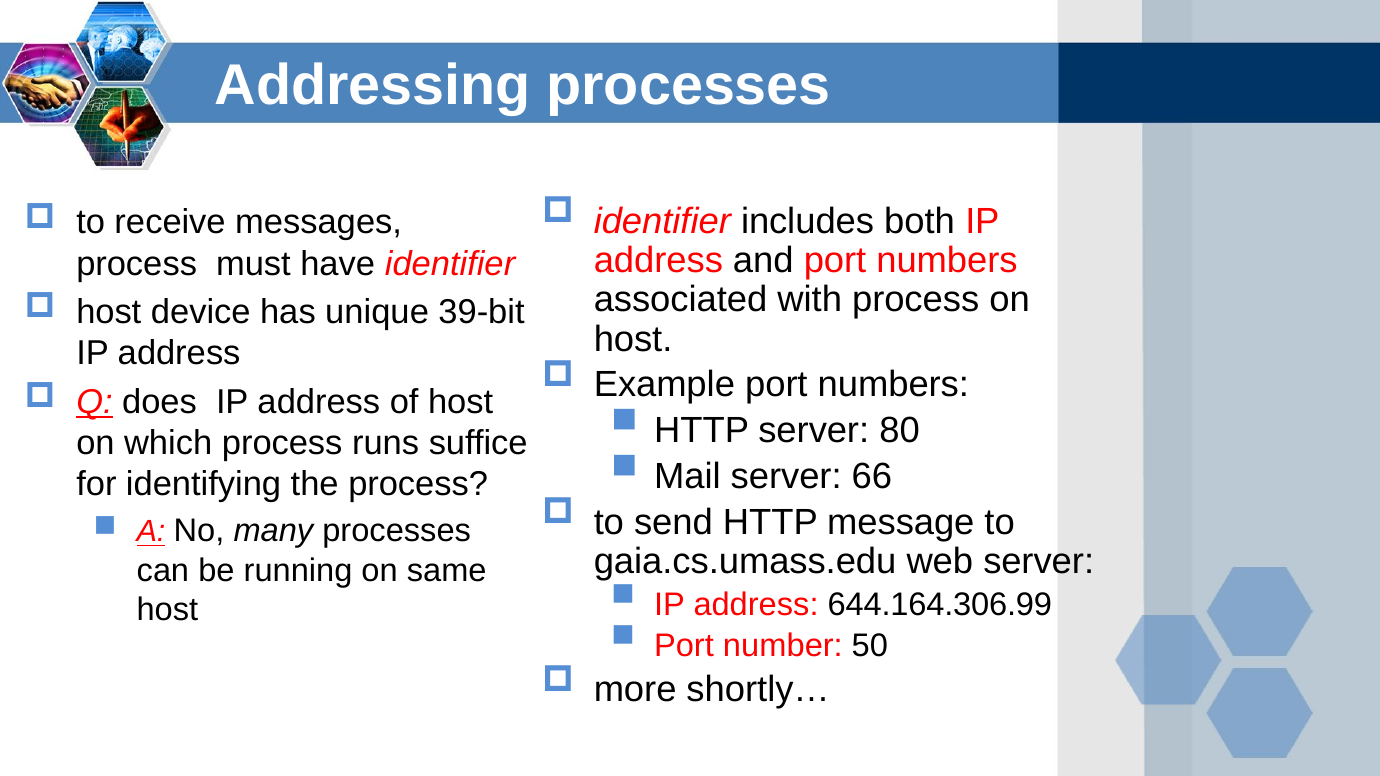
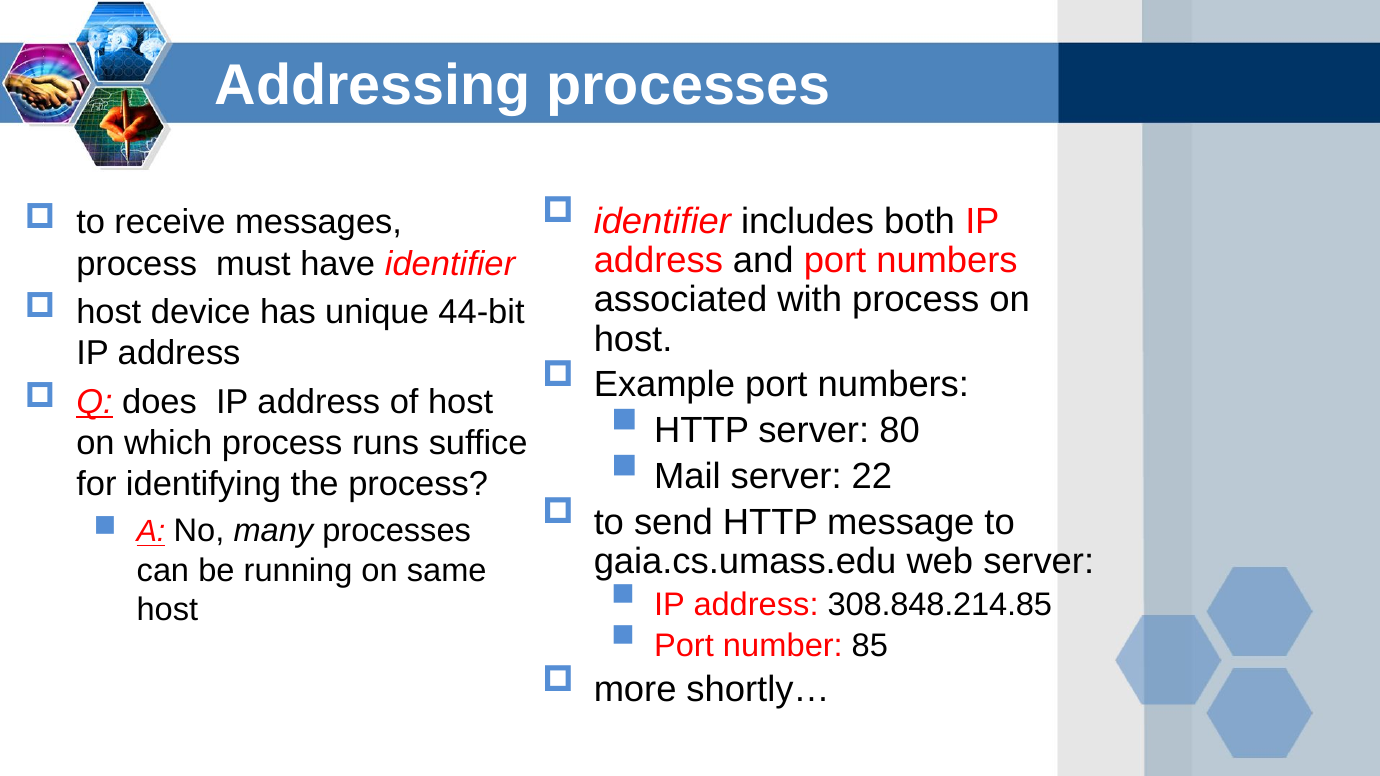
39-bit: 39-bit -> 44-bit
66: 66 -> 22
644.164.306.99: 644.164.306.99 -> 308.848.214.85
50: 50 -> 85
